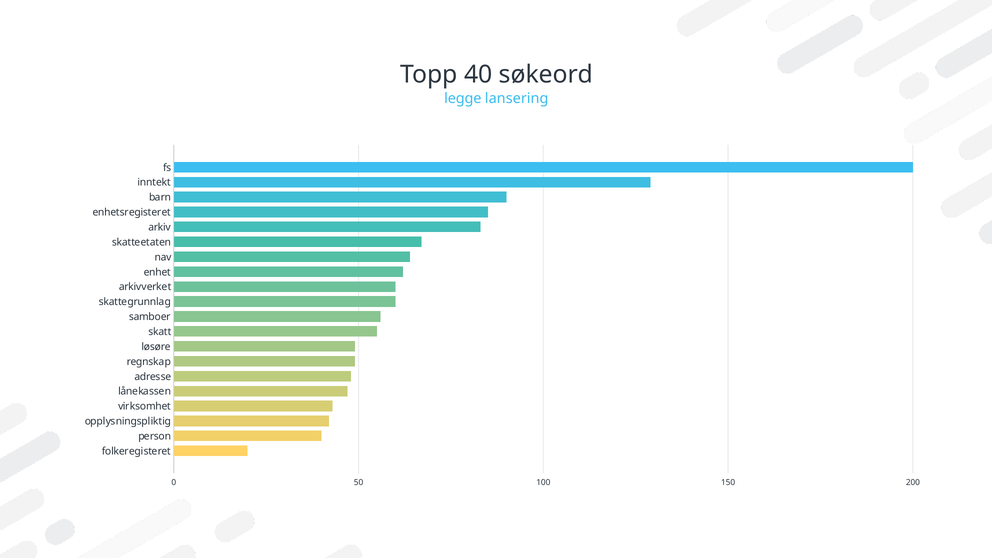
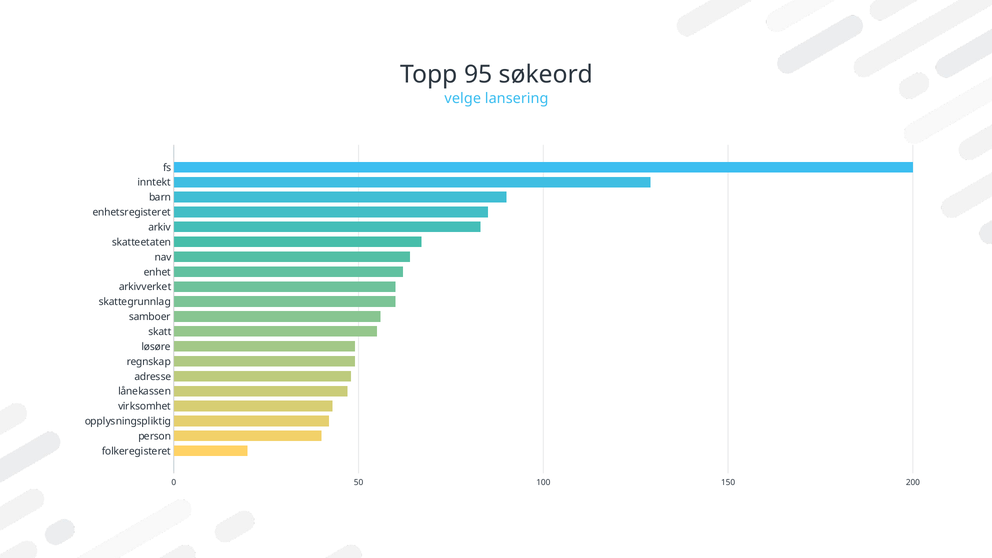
40: 40 -> 95
legge: legge -> velge
